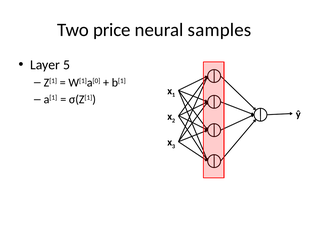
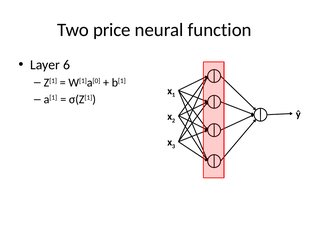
samples: samples -> function
5: 5 -> 6
